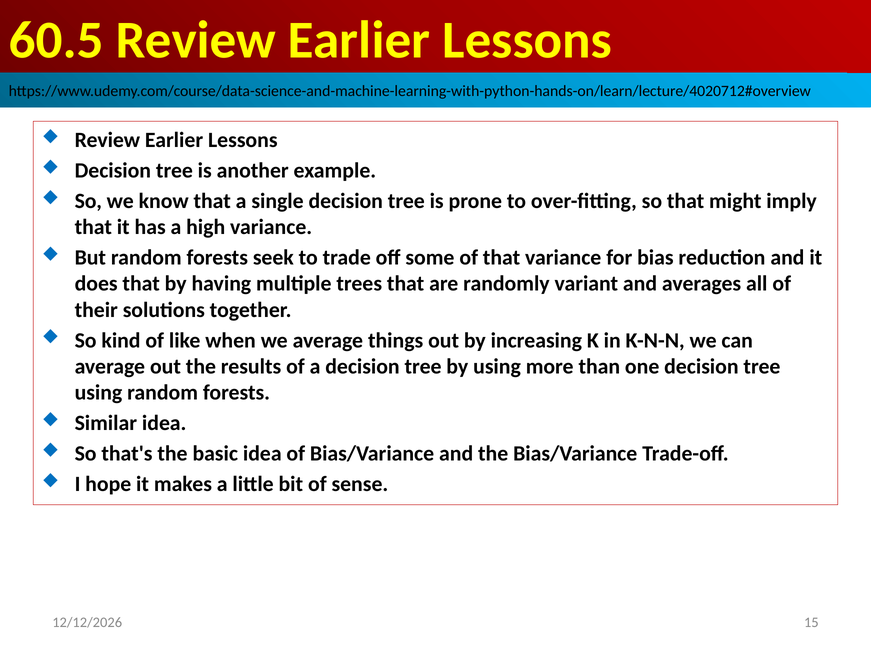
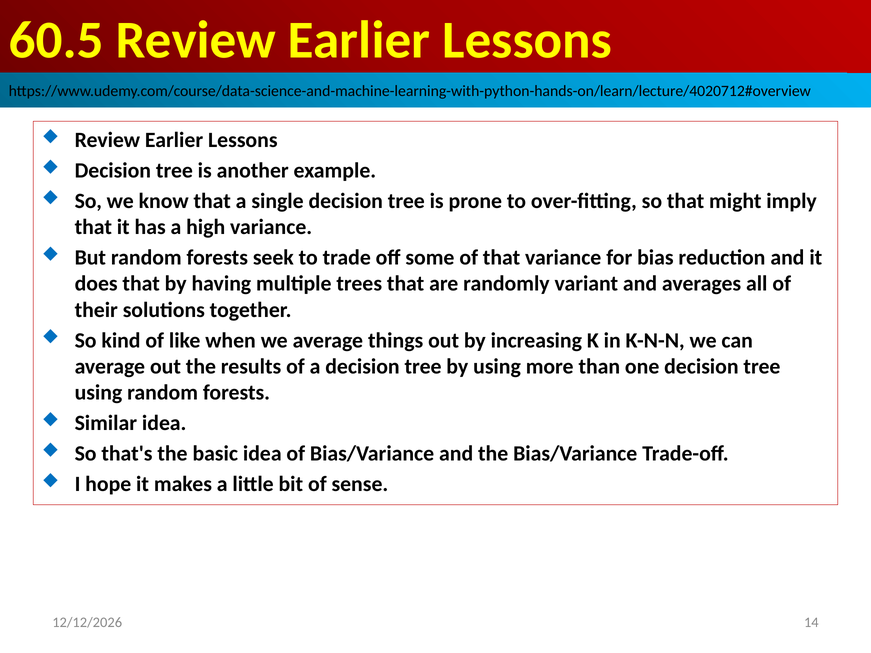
15: 15 -> 14
